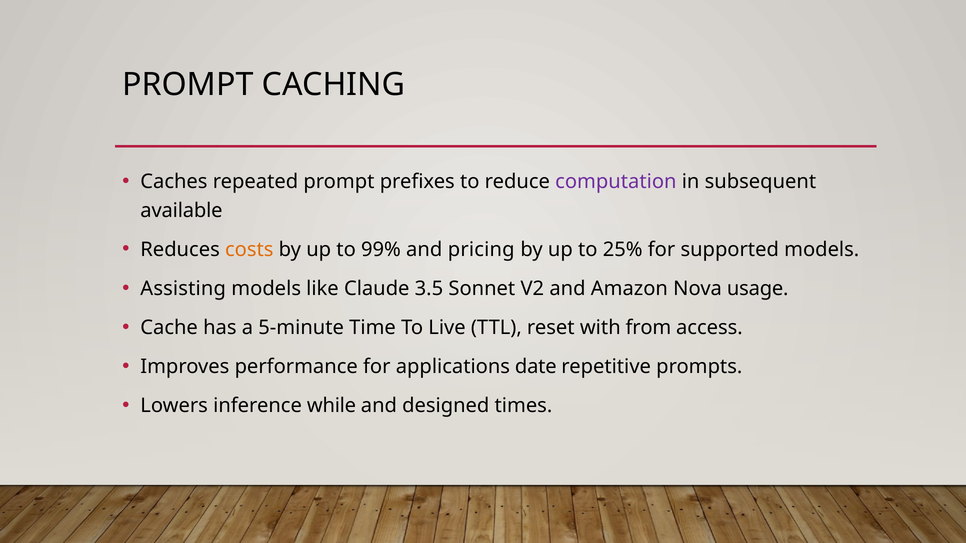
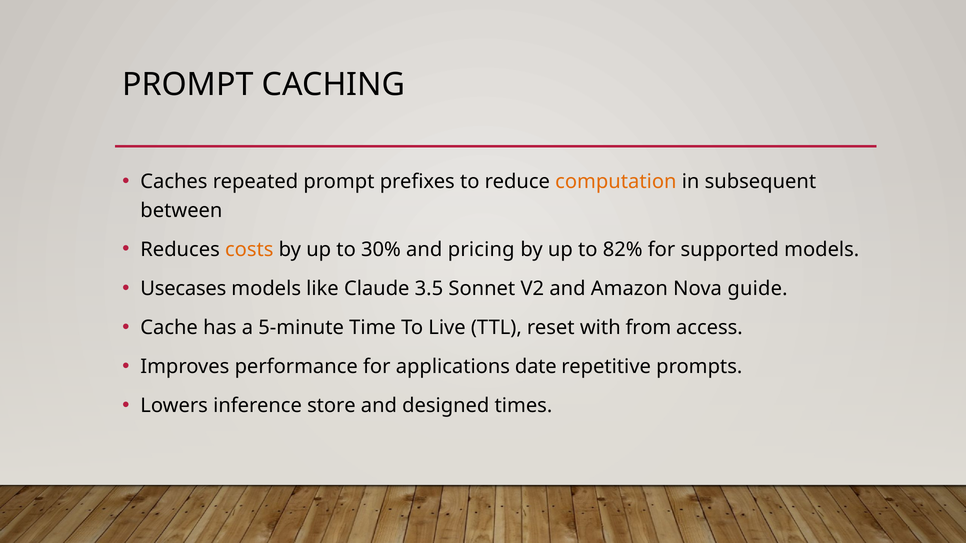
computation colour: purple -> orange
available: available -> between
99%: 99% -> 30%
25%: 25% -> 82%
Assisting: Assisting -> Usecases
usage: usage -> guide
while: while -> store
